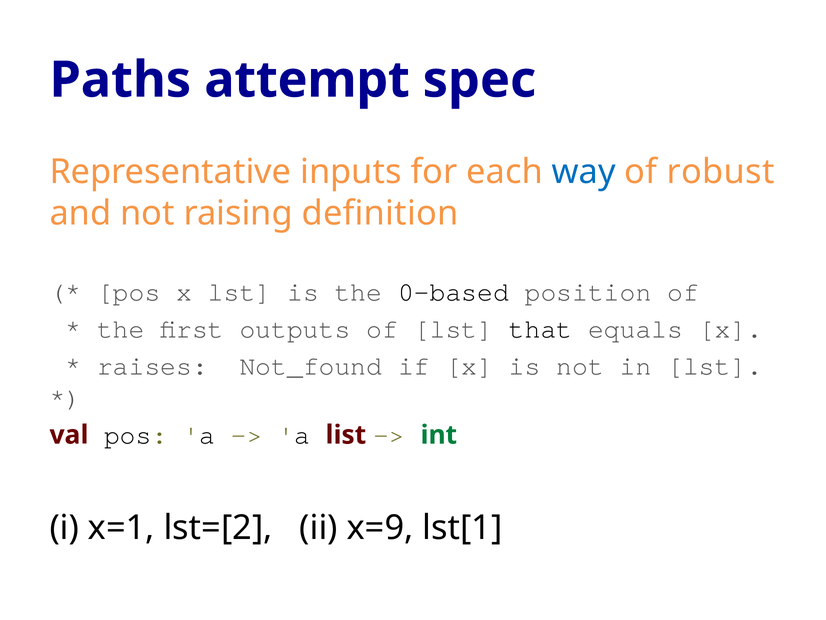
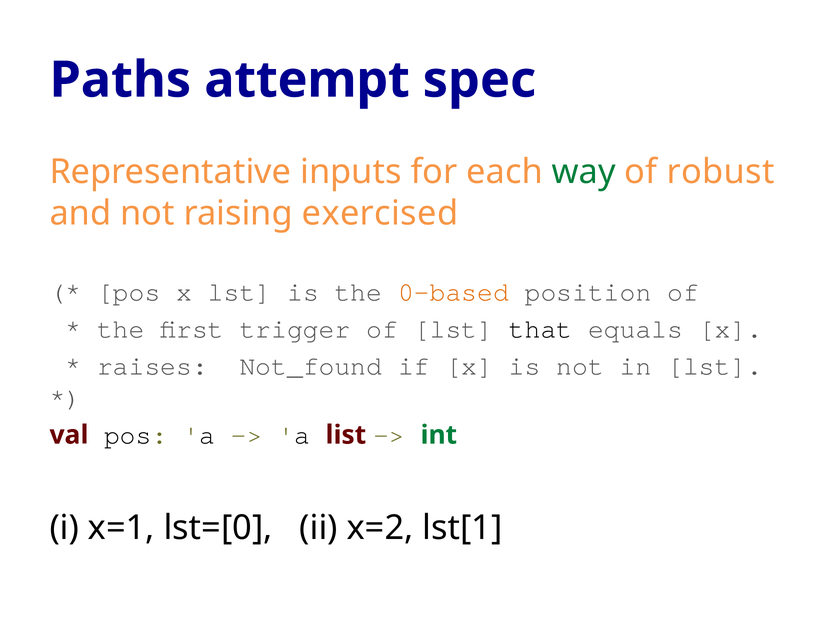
way colour: blue -> green
definition: definition -> exercised
0-based colour: black -> orange
outputs: outputs -> trigger
lst=[2: lst=[2 -> lst=[0
x=9: x=9 -> x=2
